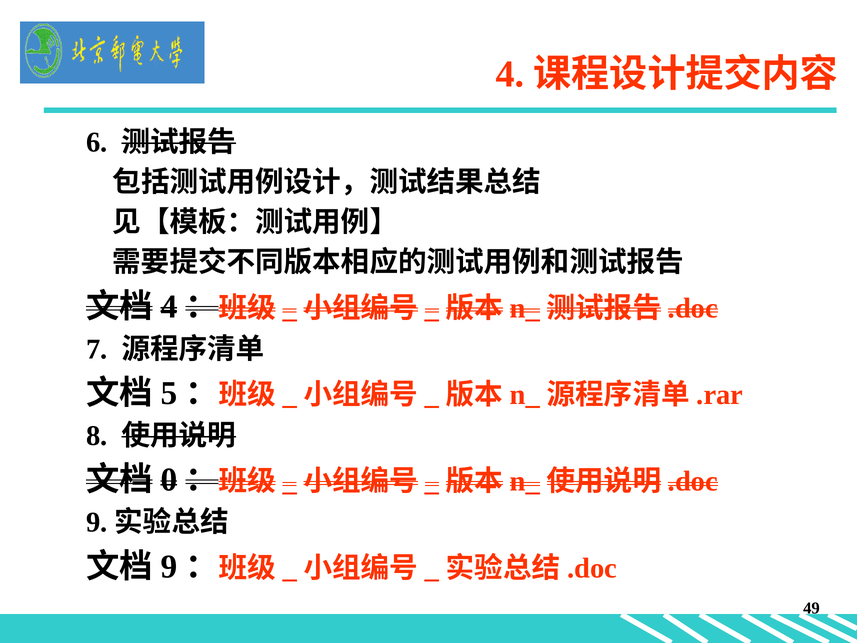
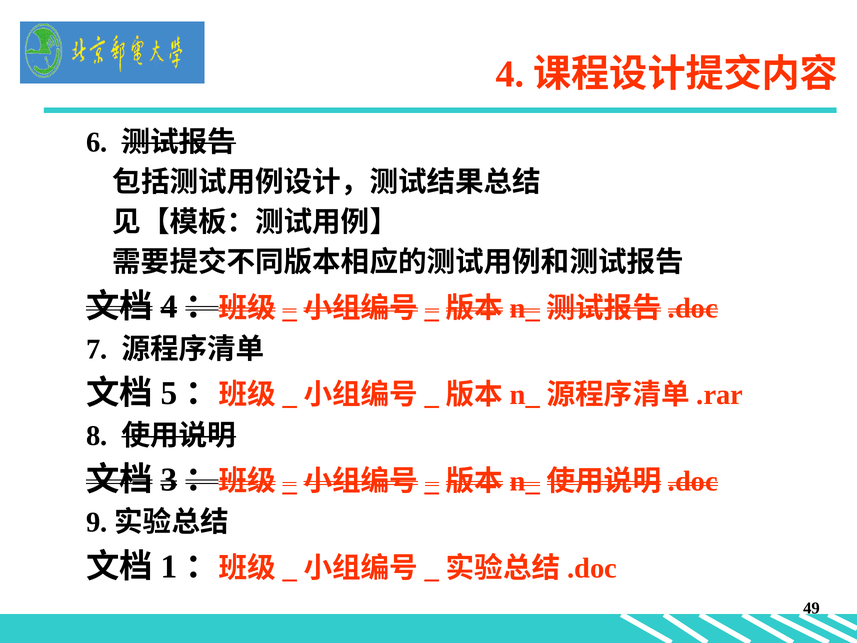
0: 0 -> 3
9: 9 -> 1
